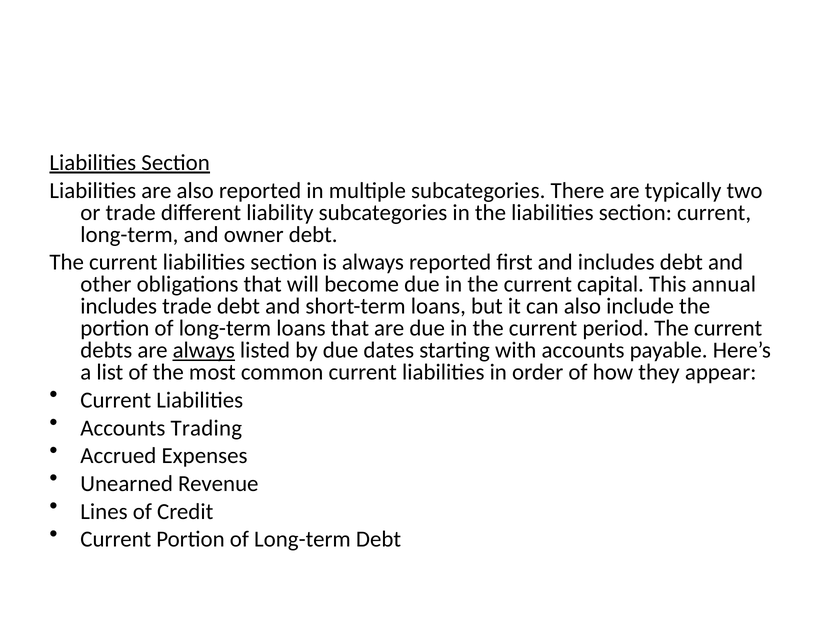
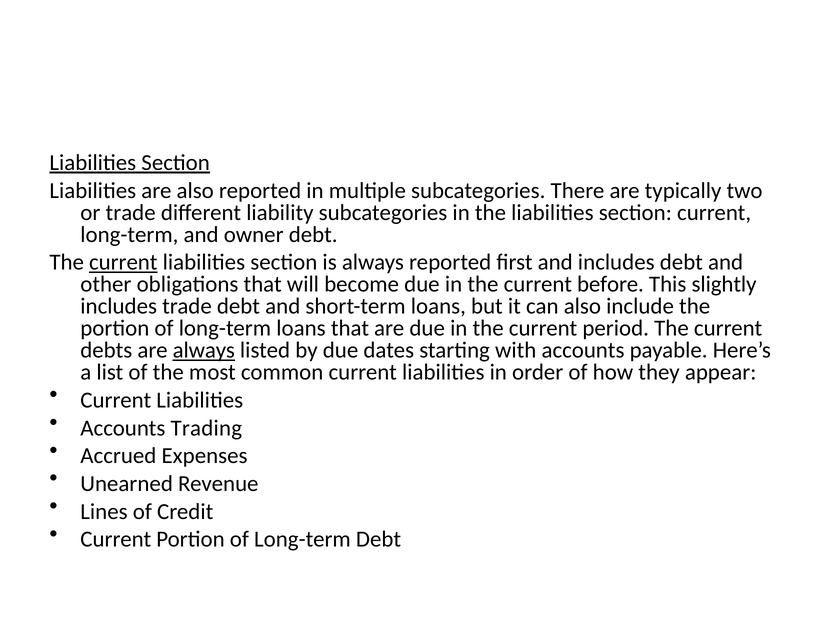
current at (123, 262) underline: none -> present
capital: capital -> before
annual: annual -> slightly
